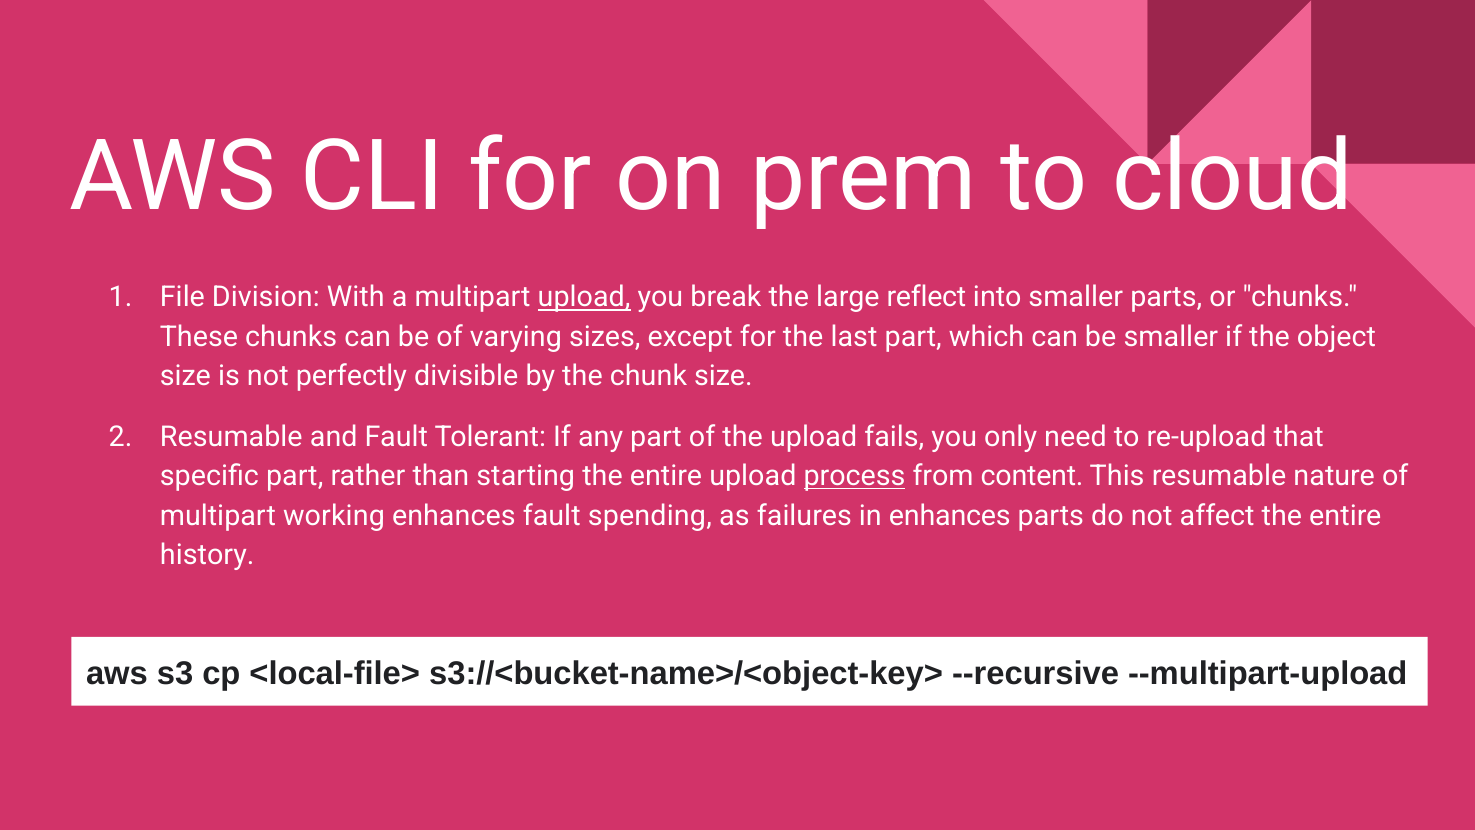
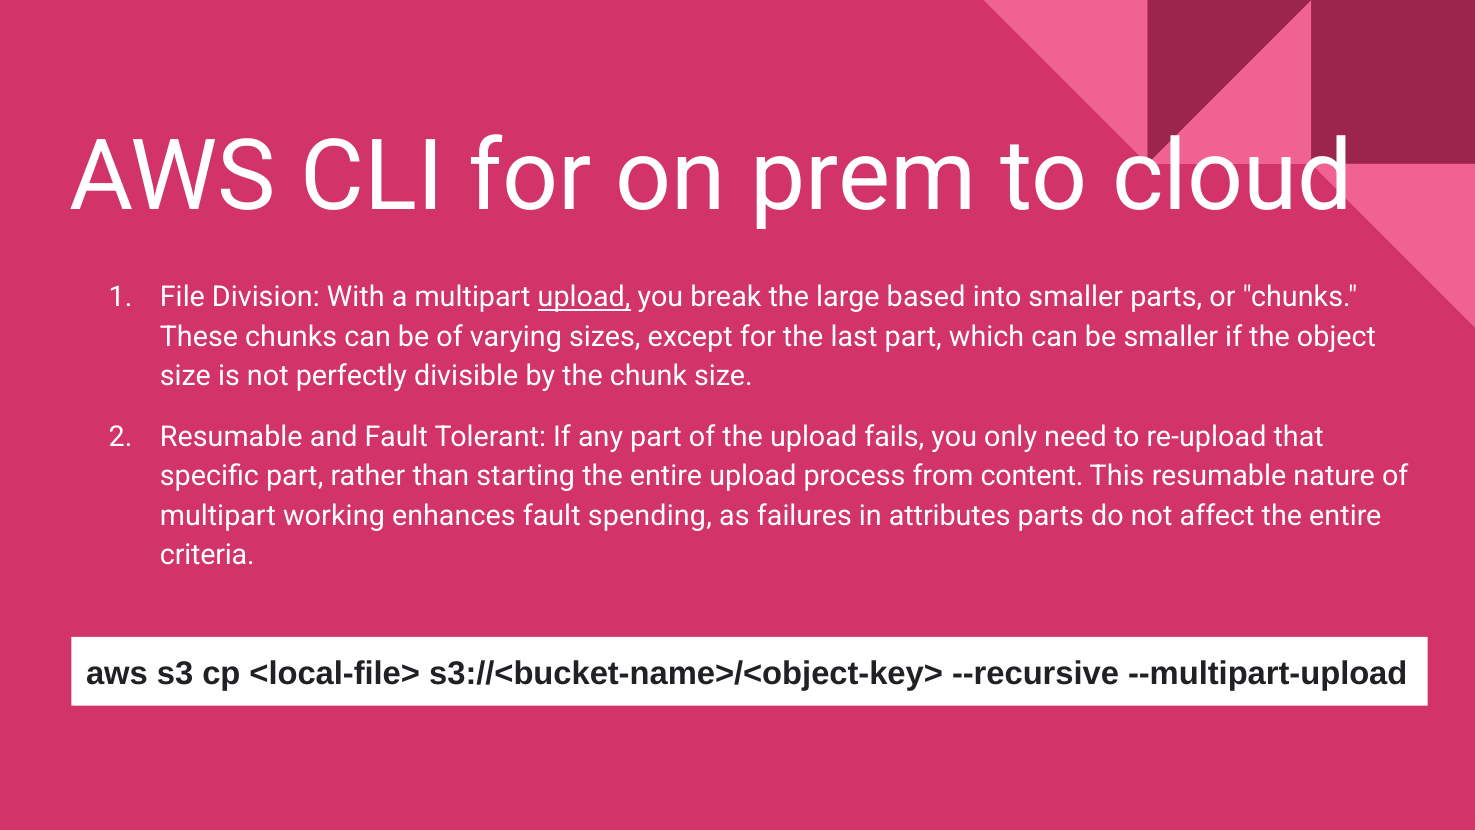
reflect: reflect -> based
process underline: present -> none
in enhances: enhances -> attributes
history: history -> criteria
